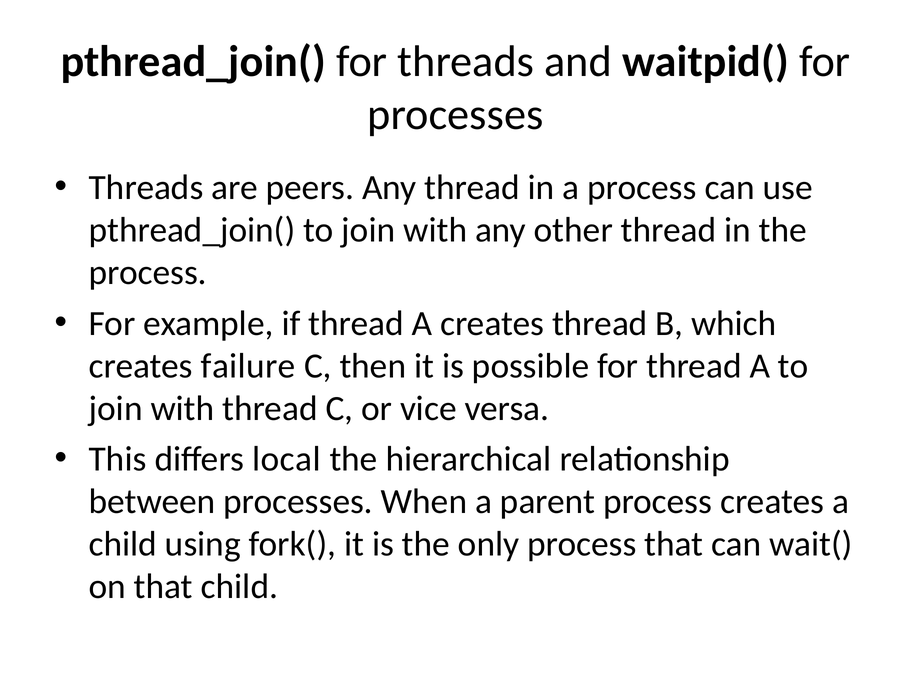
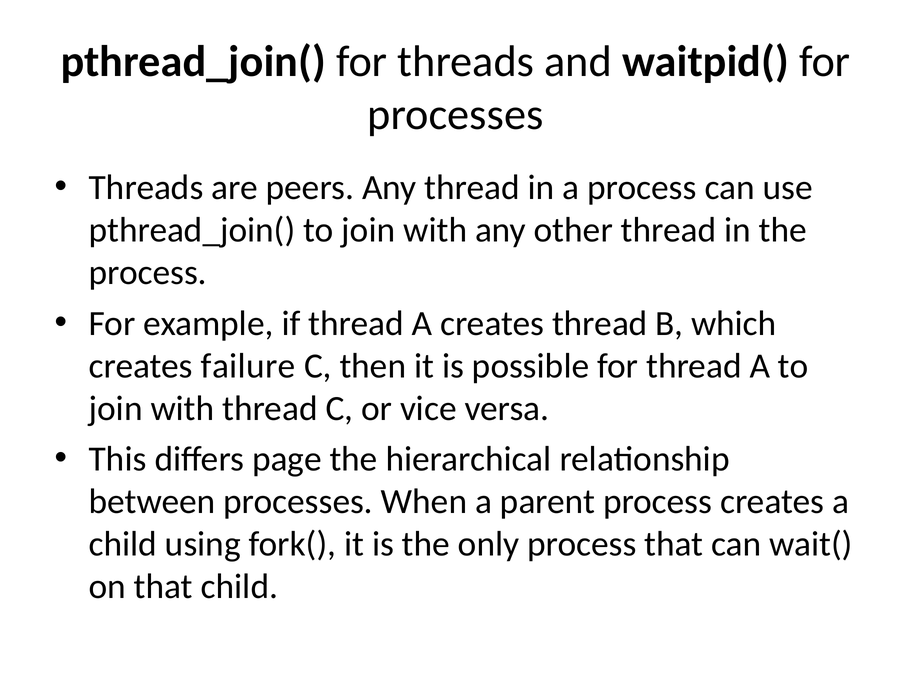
local: local -> page
